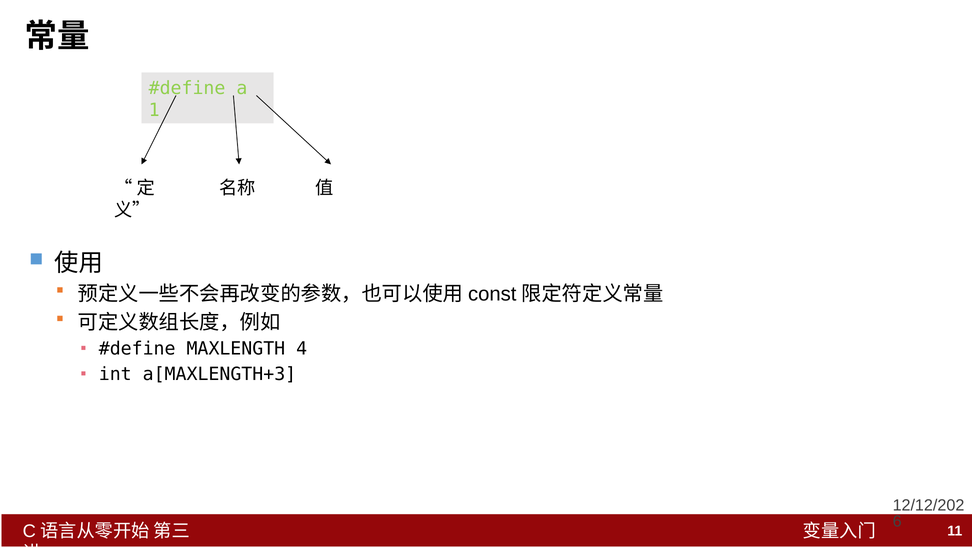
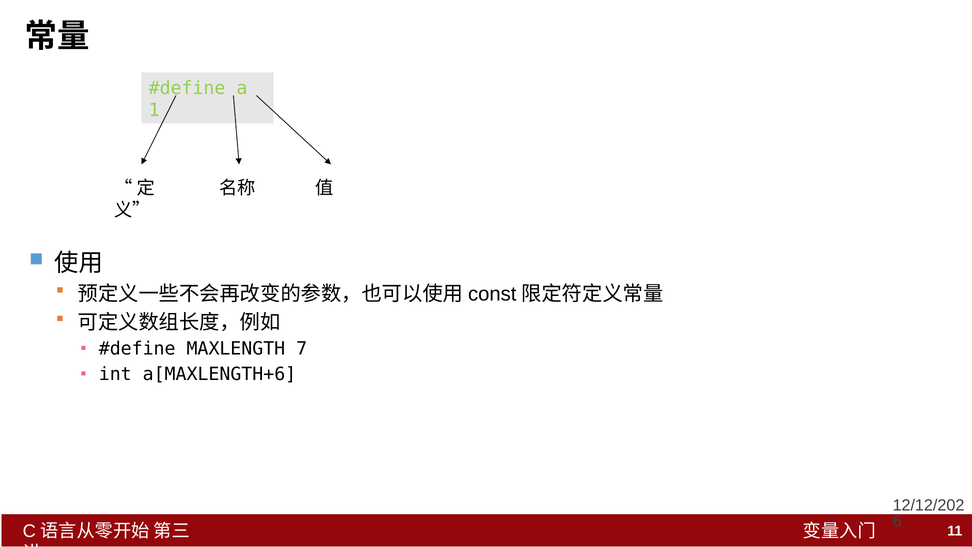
4: 4 -> 7
a[MAXLENGTH+3: a[MAXLENGTH+3 -> a[MAXLENGTH+6
